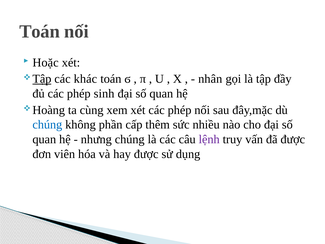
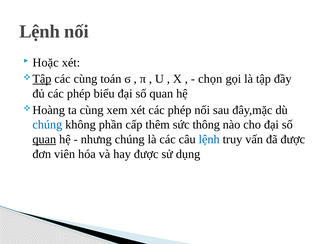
Toán at (40, 31): Toán -> Lệnh
các khác: khác -> cùng
nhân: nhân -> chọn
sinh: sinh -> biểu
nhiều: nhiều -> thông
quan at (44, 139) underline: none -> present
lệnh at (209, 139) colour: purple -> blue
